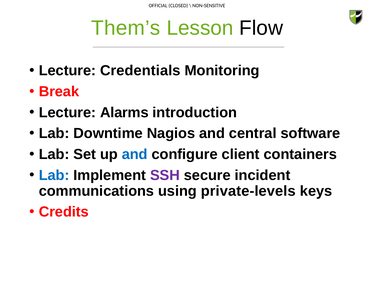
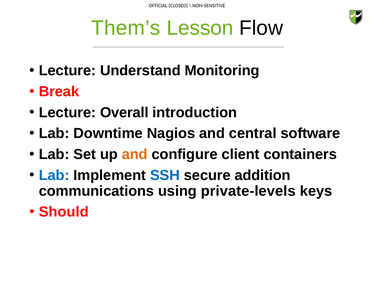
Credentials: Credentials -> Understand
Alarms: Alarms -> Overall
and at (135, 154) colour: blue -> orange
SSH colour: purple -> blue
incident: incident -> addition
Credits: Credits -> Should
